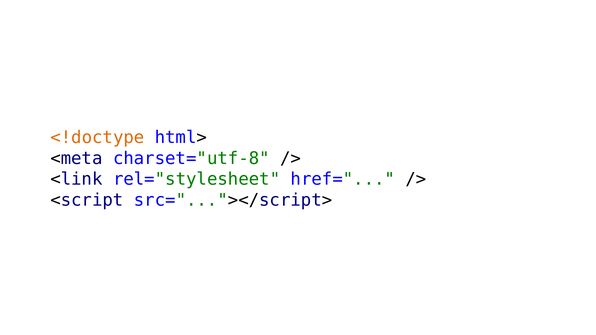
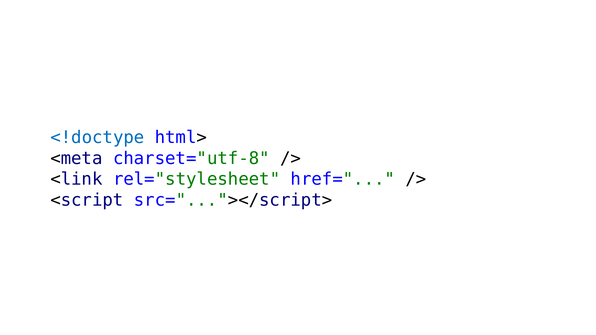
<!doctype colour: orange -> blue
